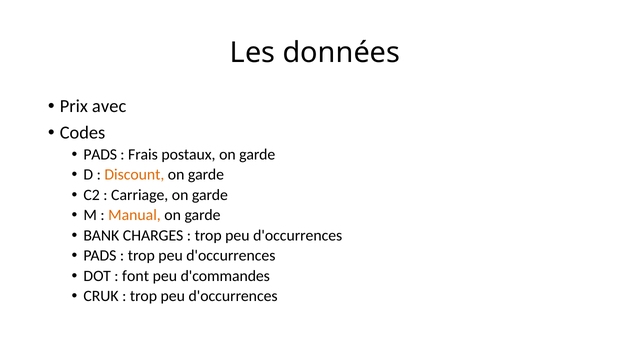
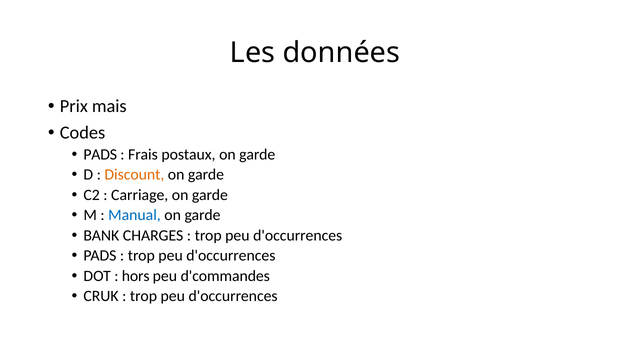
avec: avec -> mais
Manual colour: orange -> blue
font: font -> hors
